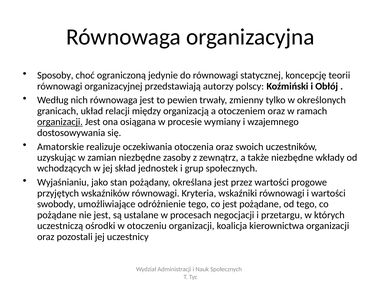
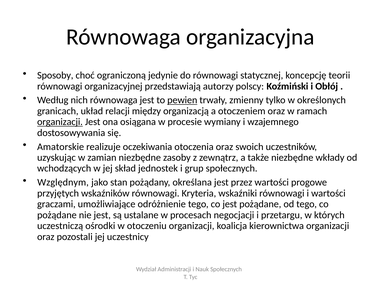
pewien underline: none -> present
Wyjaśnianiu: Wyjaśnianiu -> Względnym
swobody: swobody -> graczami
